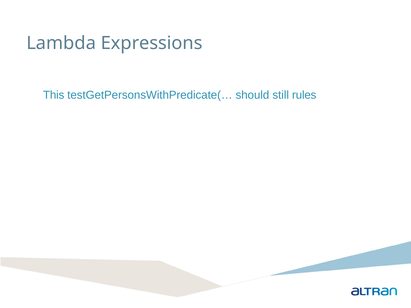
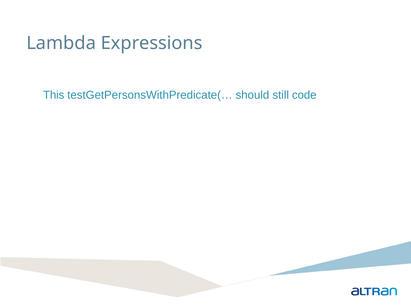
rules: rules -> code
